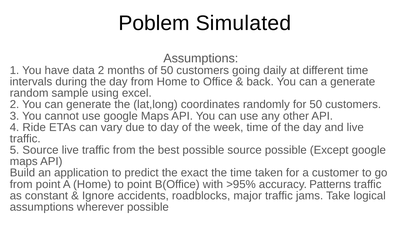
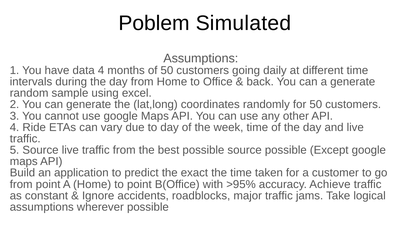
data 2: 2 -> 4
Patterns: Patterns -> Achieve
